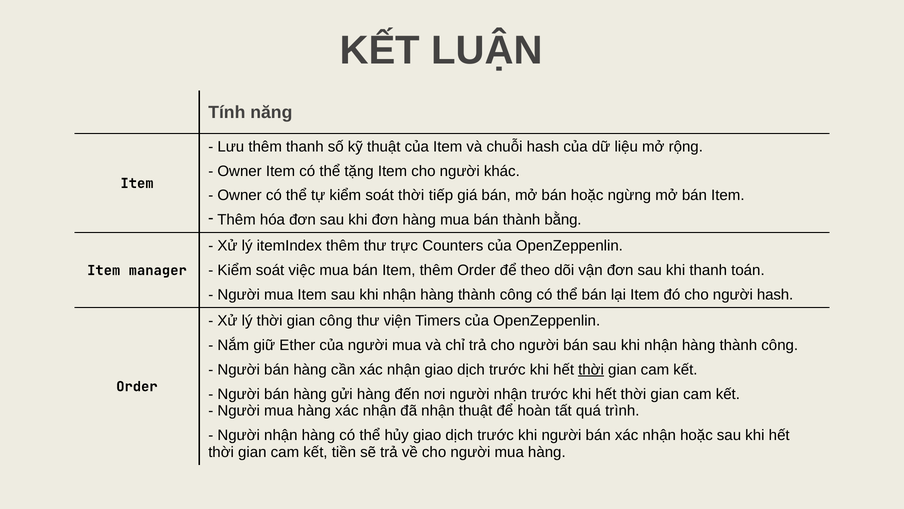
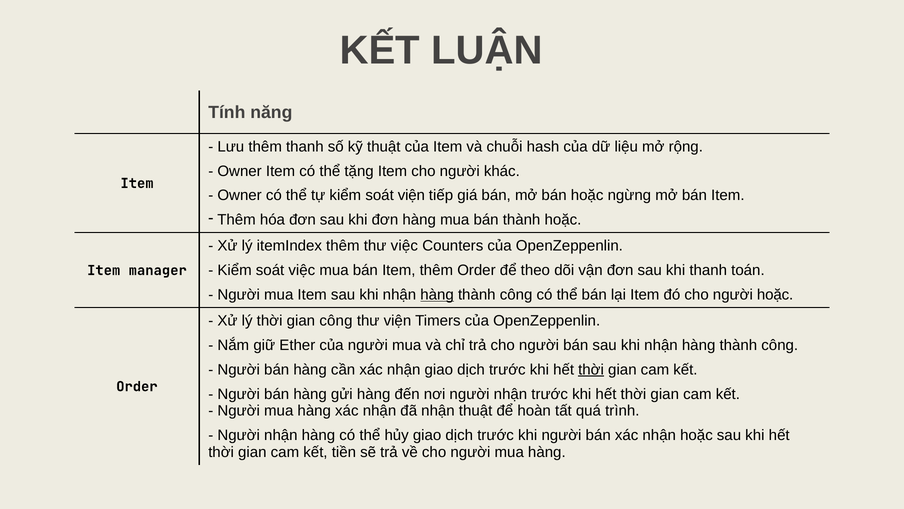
soát thời: thời -> viện
thành bằng: bằng -> hoặc
thư trực: trực -> việc
hàng at (437, 294) underline: none -> present
người hash: hash -> hoặc
